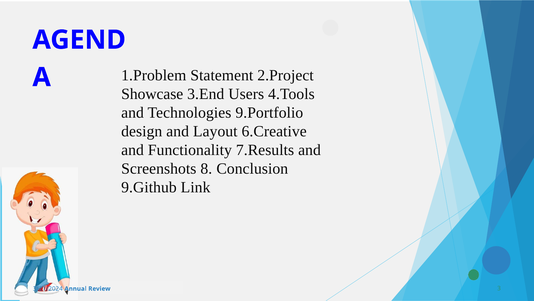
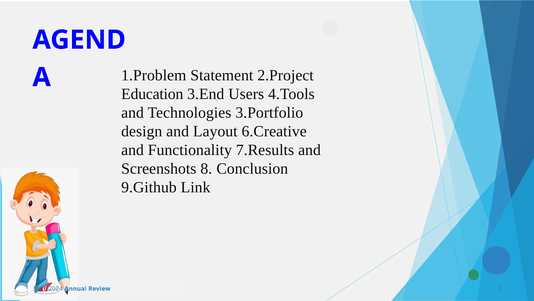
Showcase: Showcase -> Education
9.Portfolio: 9.Portfolio -> 3.Portfolio
